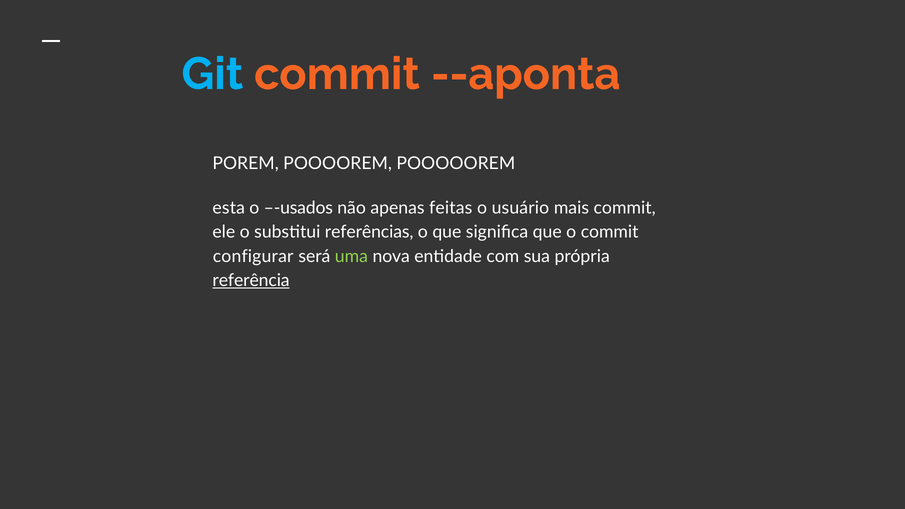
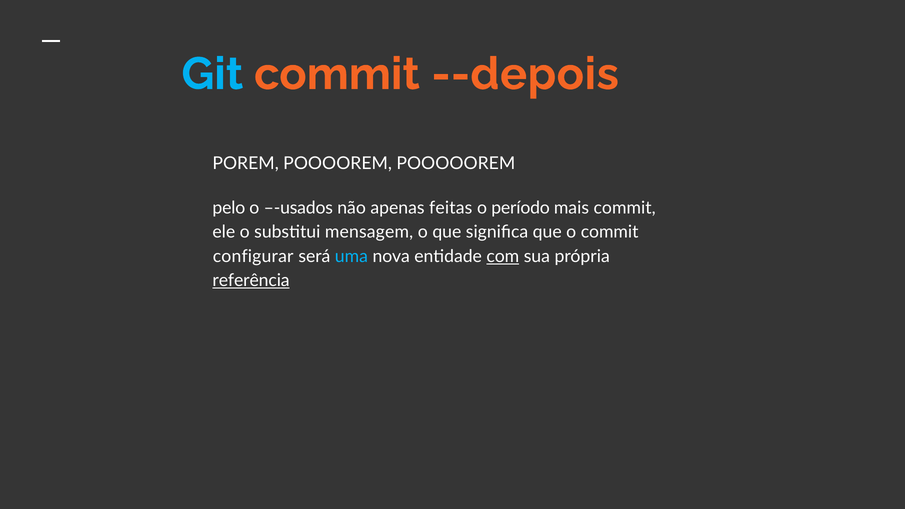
--aponta: --aponta -> --depois
esta: esta -> pelo
usuário: usuário -> período
referências: referências -> mensagem
uma colour: light green -> light blue
com underline: none -> present
